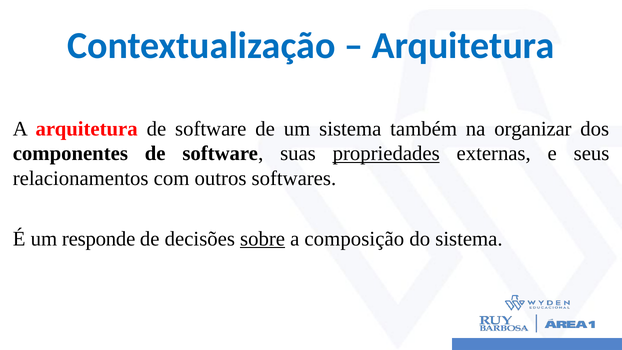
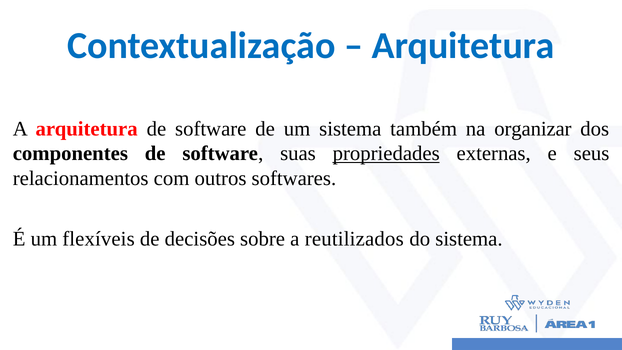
responde: responde -> flexíveis
sobre underline: present -> none
composição: composição -> reutilizados
